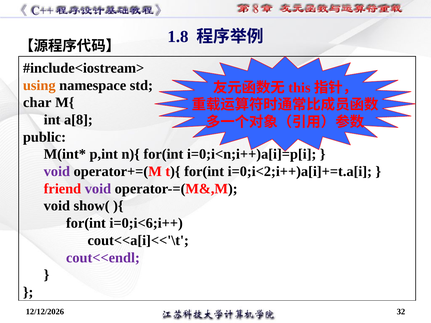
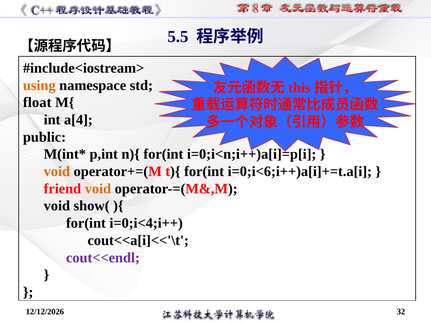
1.8: 1.8 -> 5.5
char: char -> float
a[8: a[8 -> a[4
void at (57, 172) colour: purple -> orange
i=0;i<2;i++)a[i]+=t.a[i: i=0;i<2;i++)a[i]+=t.a[i -> i=0;i<6;i++)a[i]+=t.a[i
void at (98, 189) colour: purple -> orange
i=0;i<6;i++: i=0;i<6;i++ -> i=0;i<4;i++
